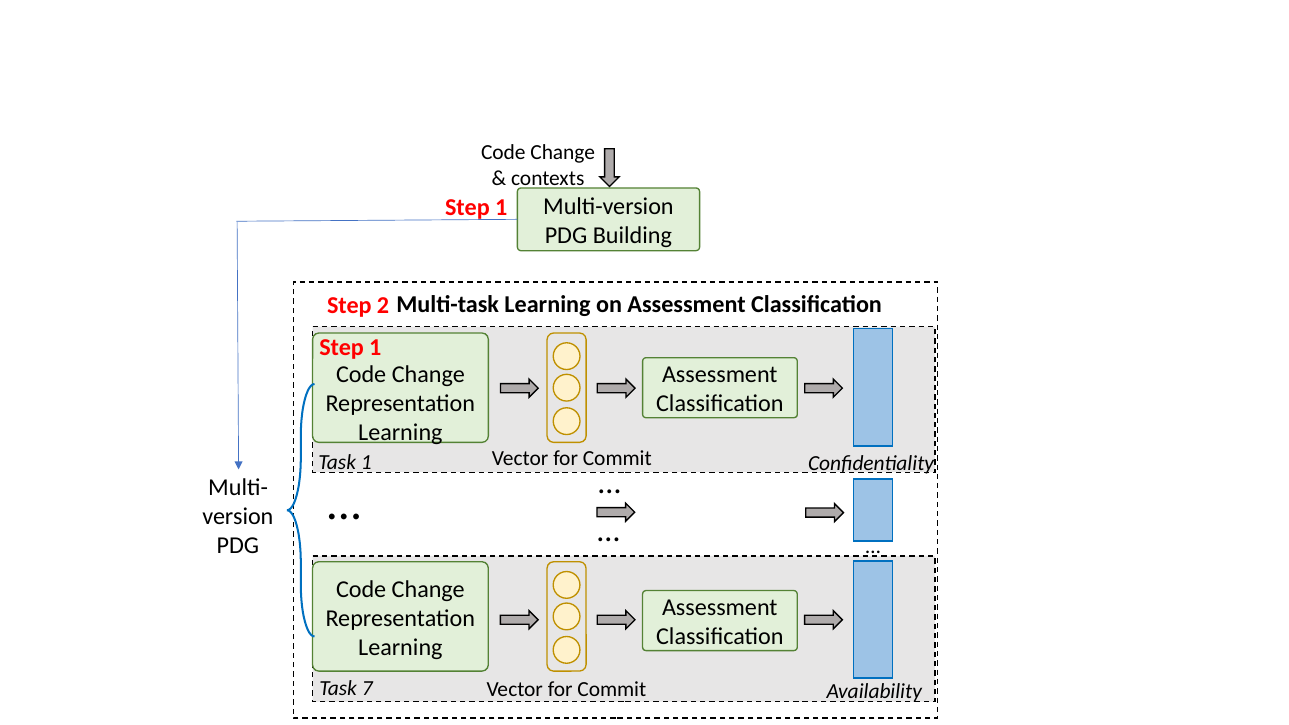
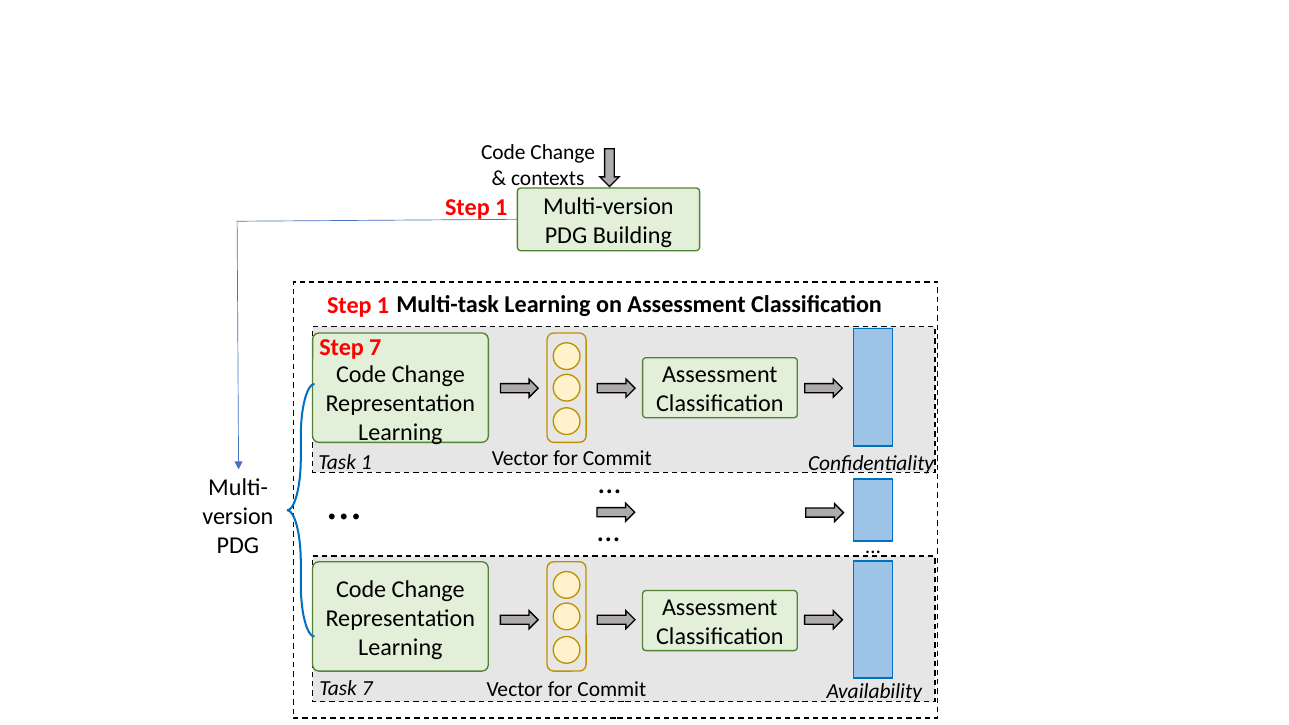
2 at (383, 305): 2 -> 1
1 at (375, 348): 1 -> 7
